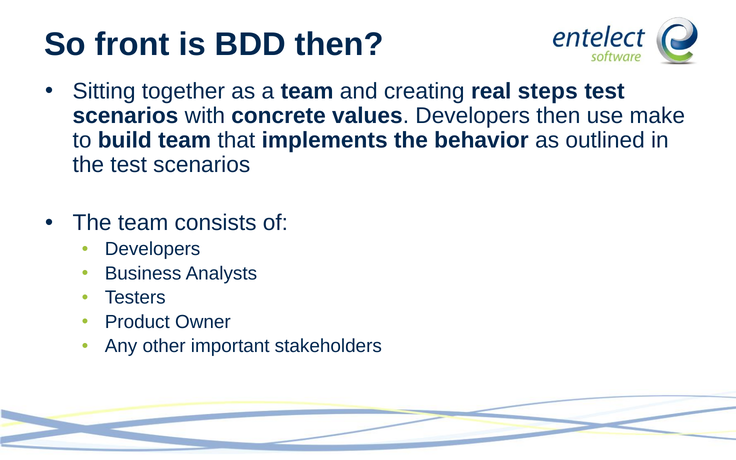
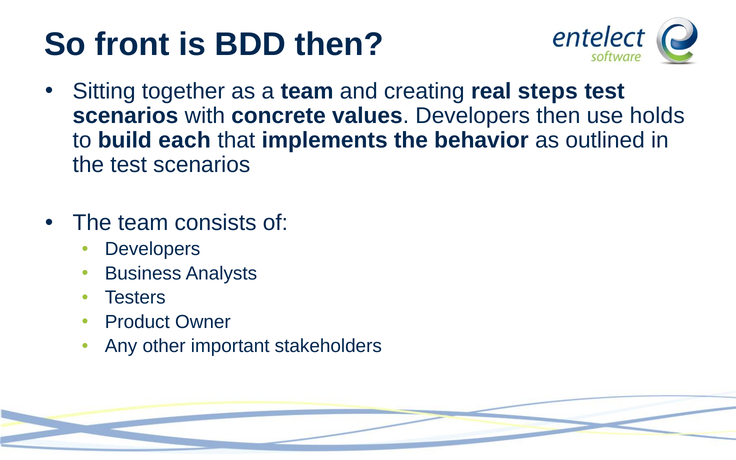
make: make -> holds
build team: team -> each
